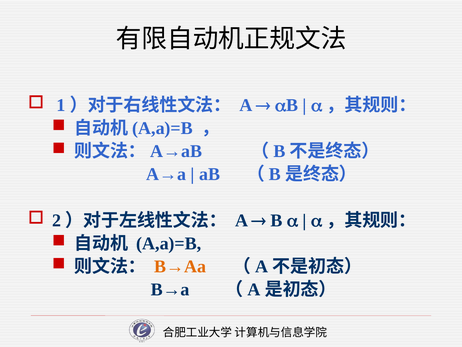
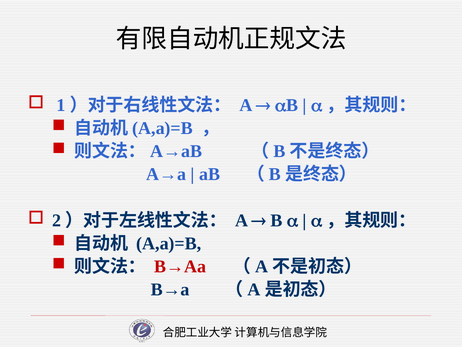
B→Aa colour: orange -> red
